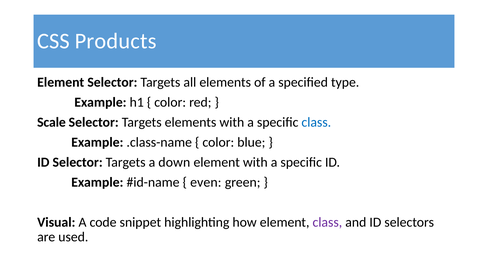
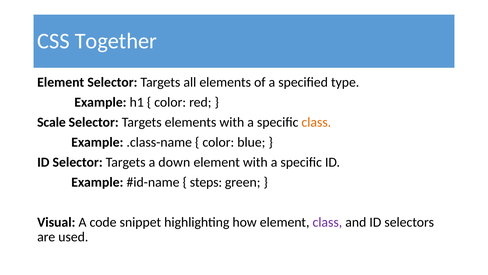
Products: Products -> Together
class at (316, 122) colour: blue -> orange
even: even -> steps
